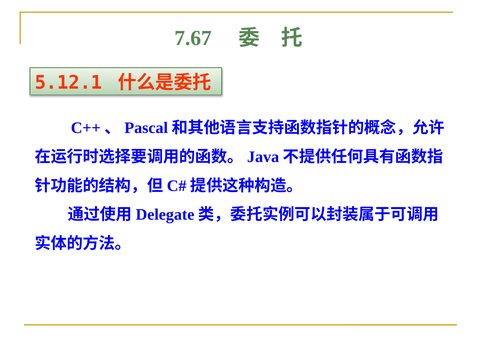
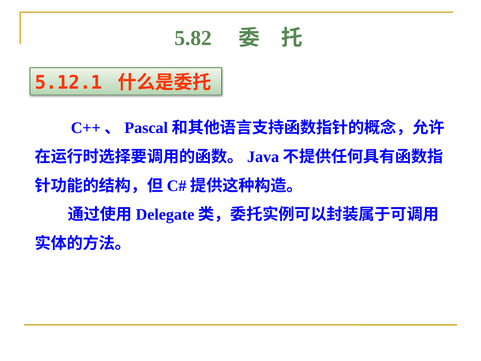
7.67: 7.67 -> 5.82
